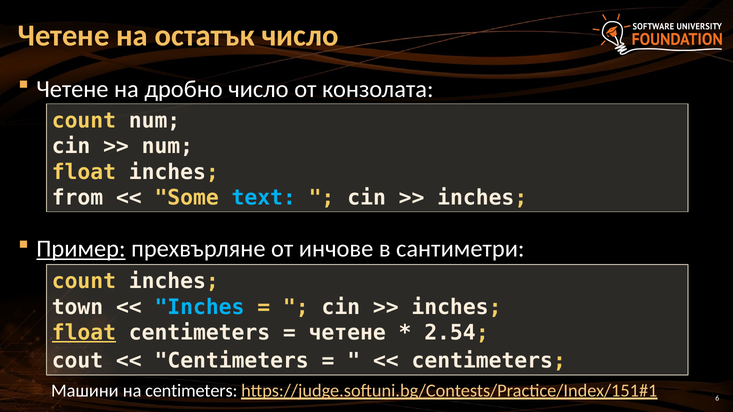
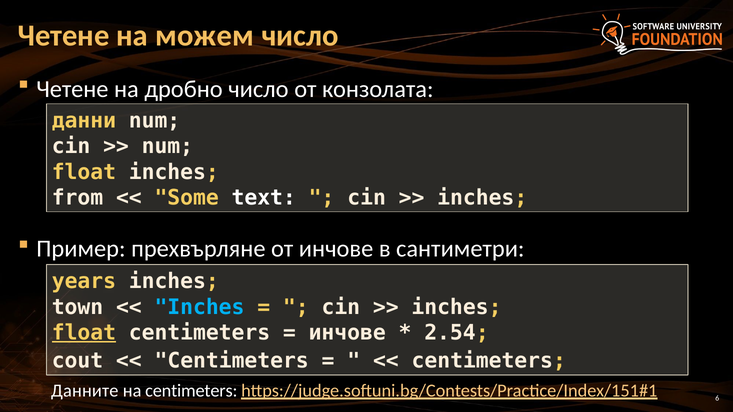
остатък: остатък -> можем
count at (84, 121): count -> данни
text colour: light blue -> white
Пример underline: present -> none
count at (84, 282): count -> years
четене at (347, 333): четене -> инчове
Машини: Машини -> Данните
